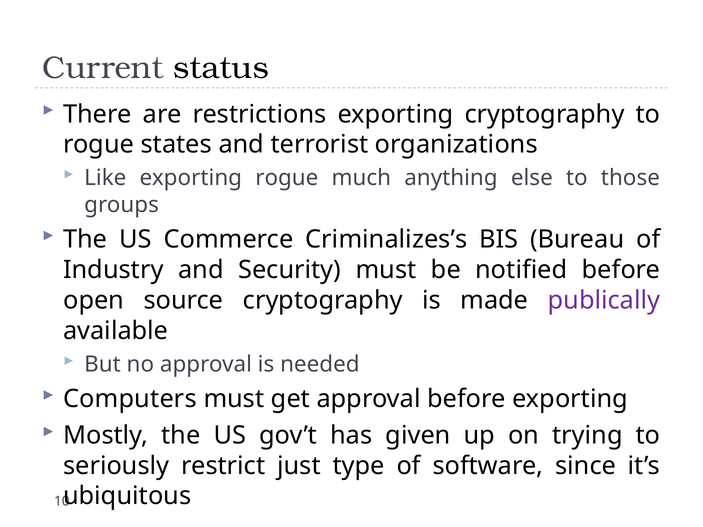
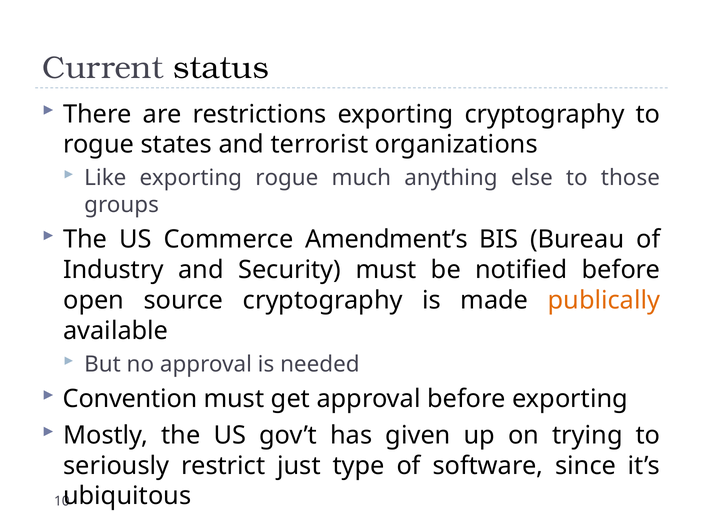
Criminalizes’s: Criminalizes’s -> Amendment’s
publically colour: purple -> orange
Computers: Computers -> Convention
